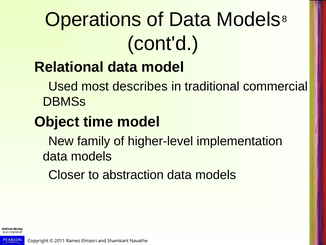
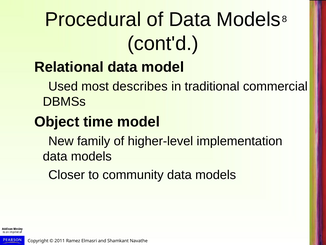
Operations: Operations -> Procedural
abstraction: abstraction -> community
